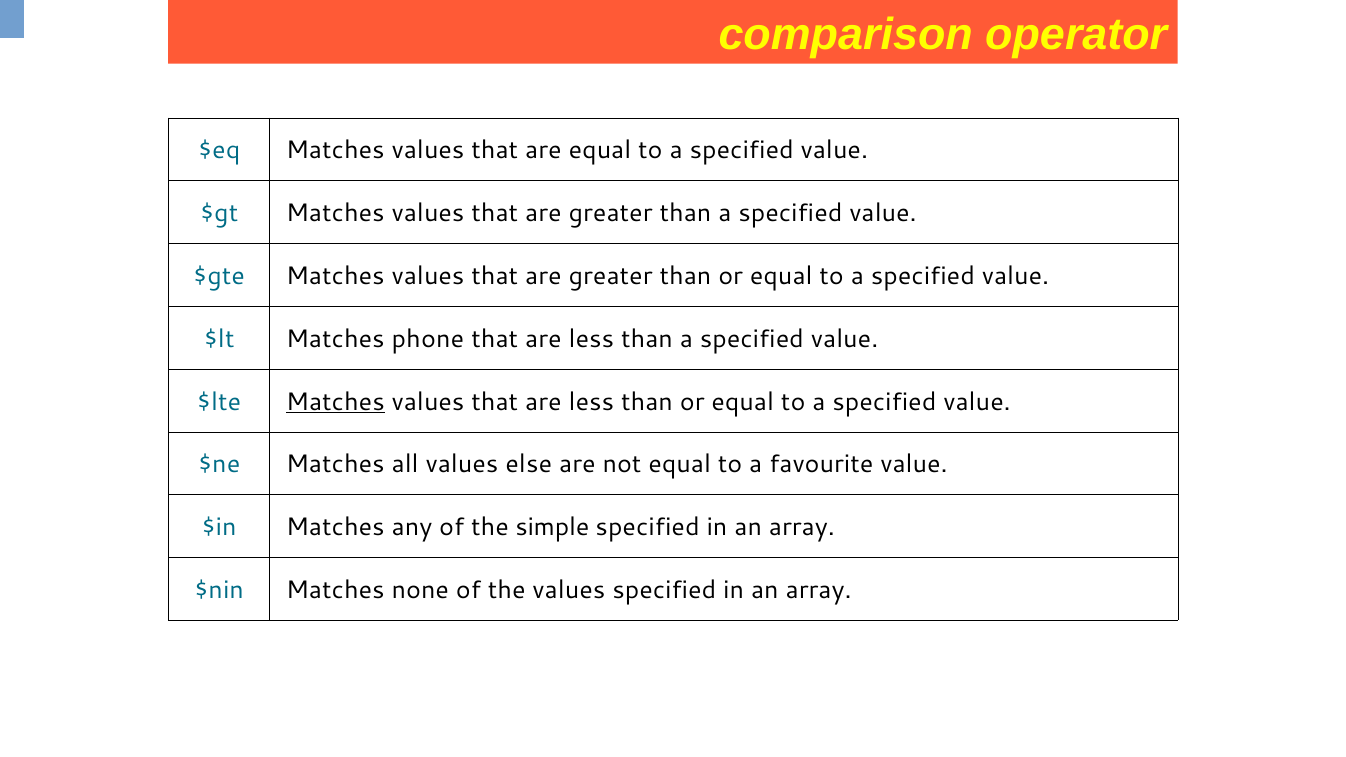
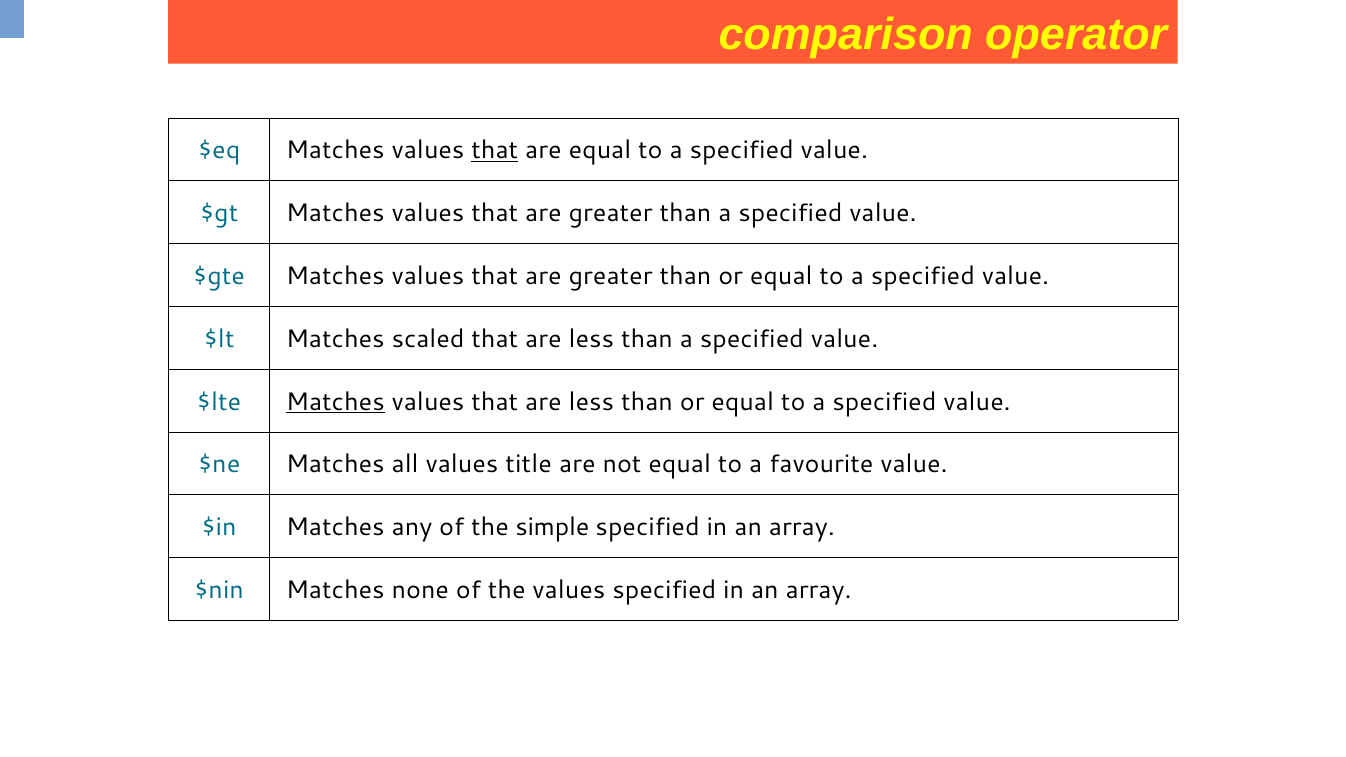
that at (495, 151) underline: none -> present
phone: phone -> scaled
else: else -> title
